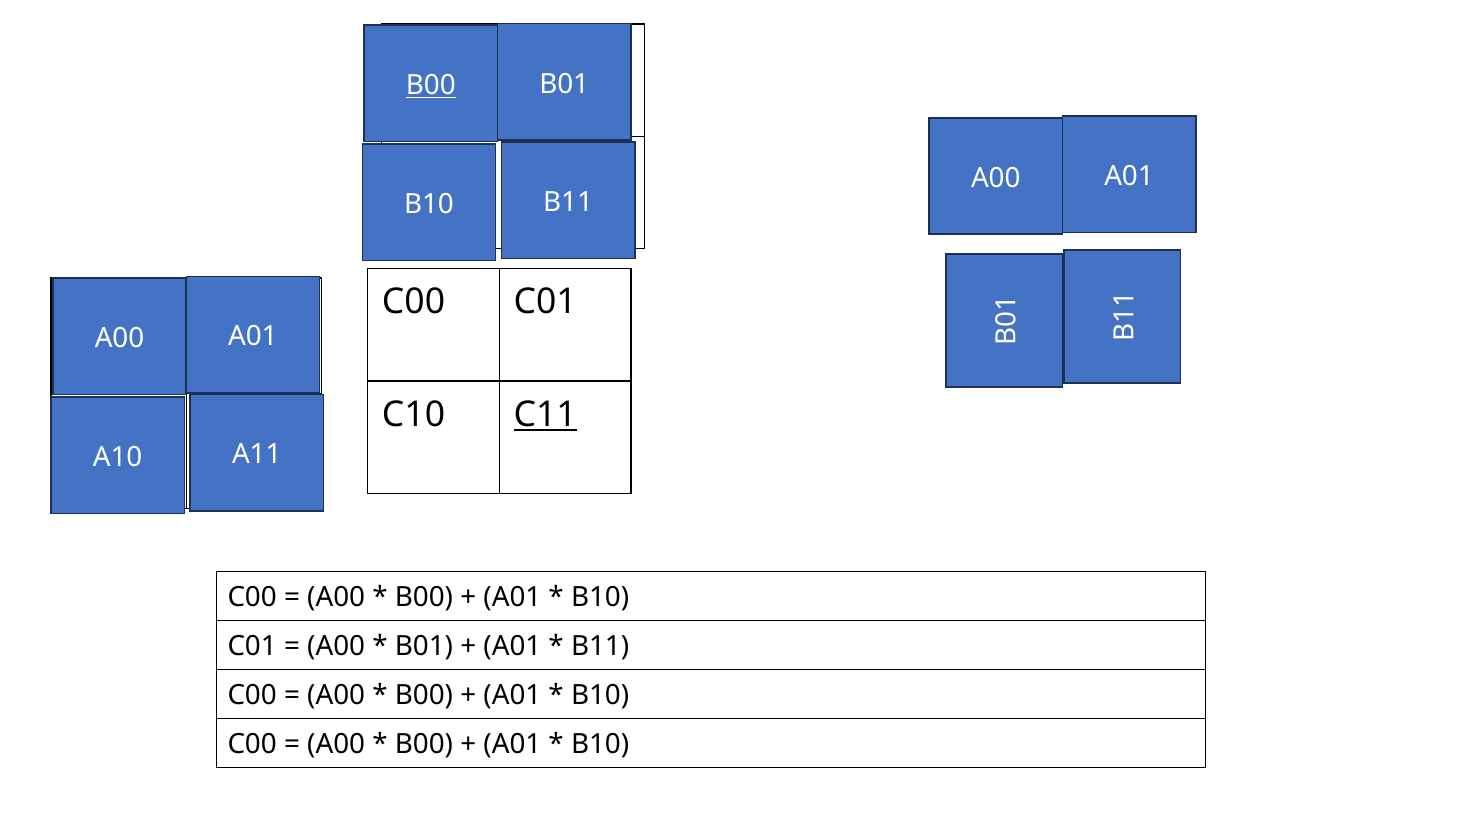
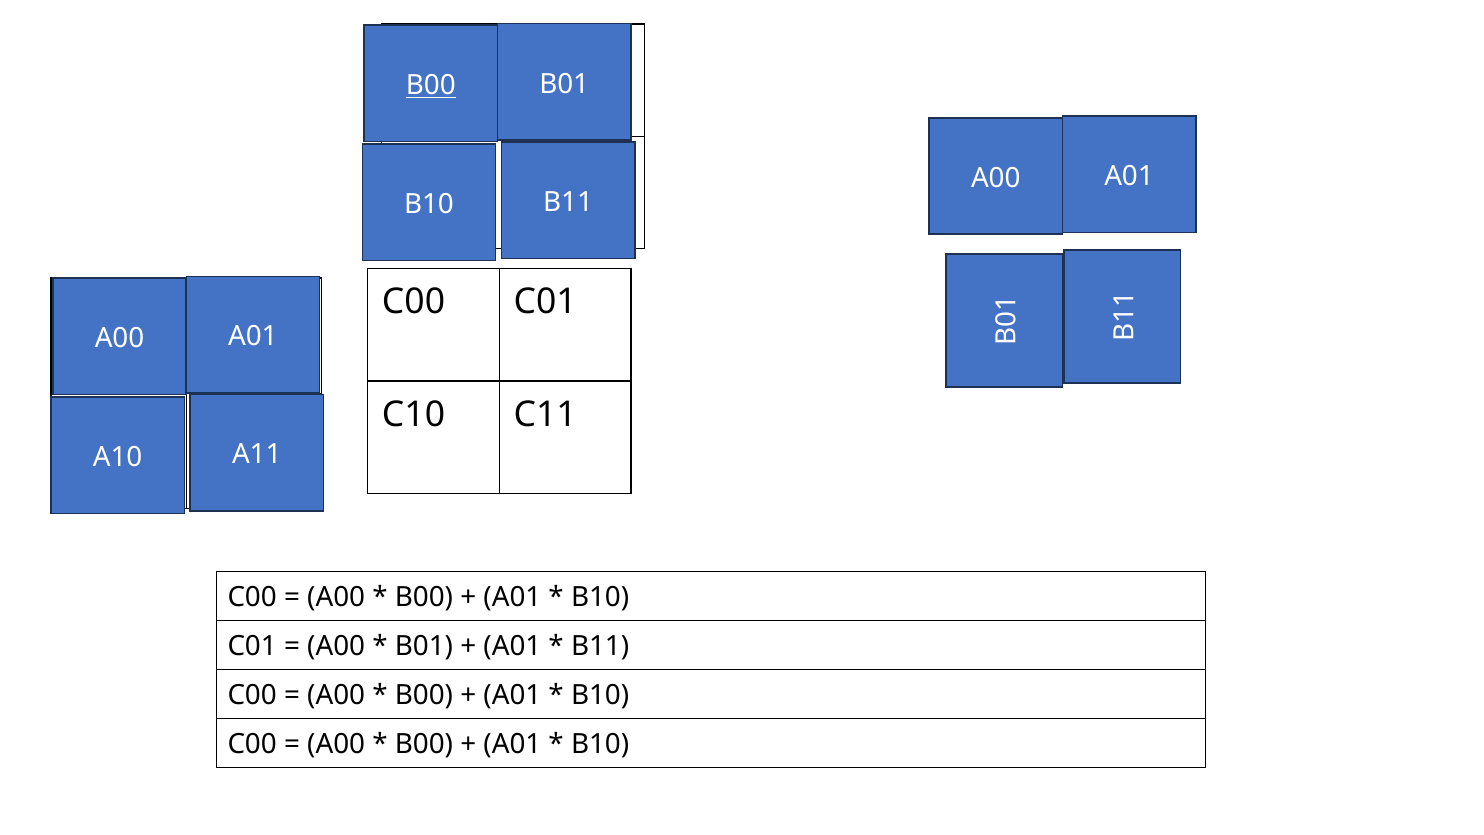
C11 underline: present -> none
